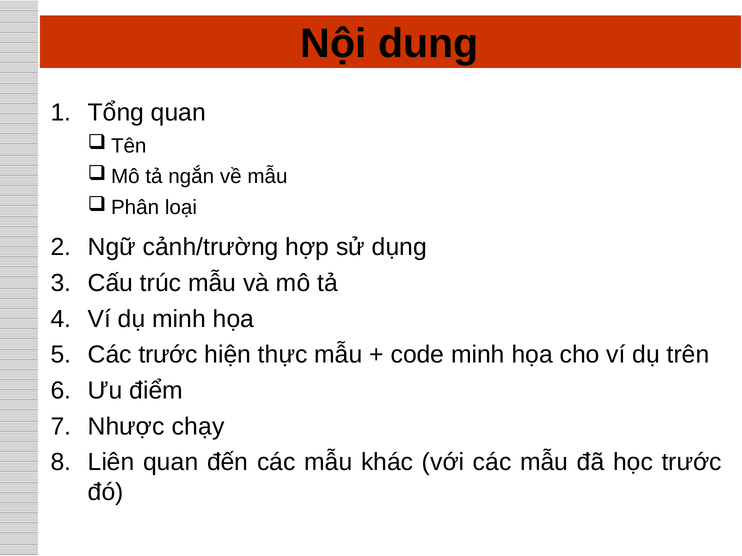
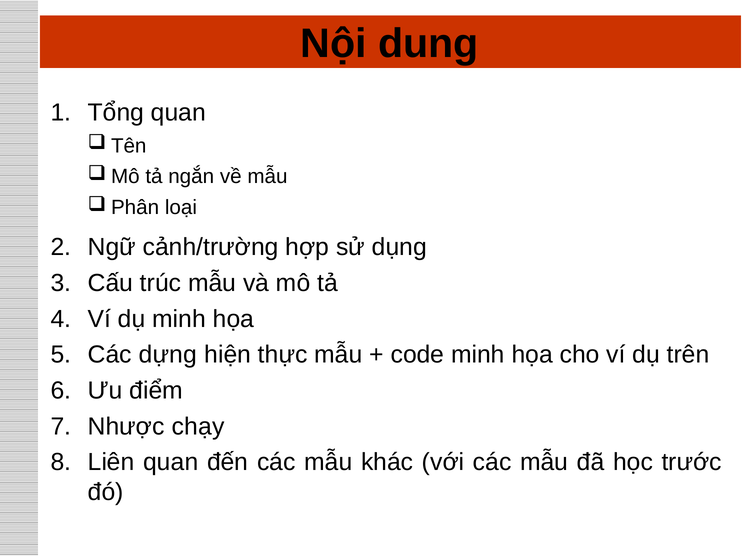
Các trước: trước -> dựng
